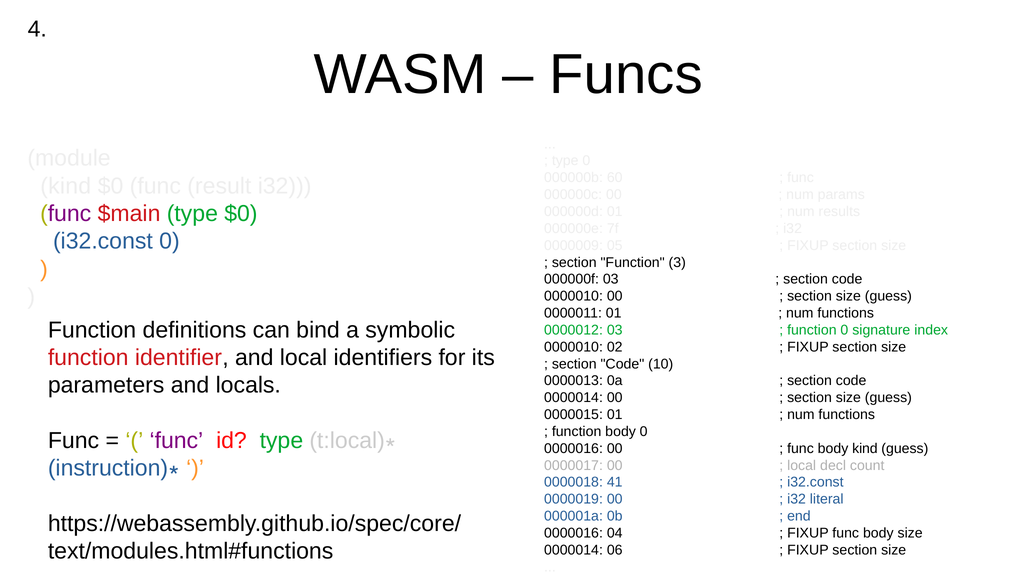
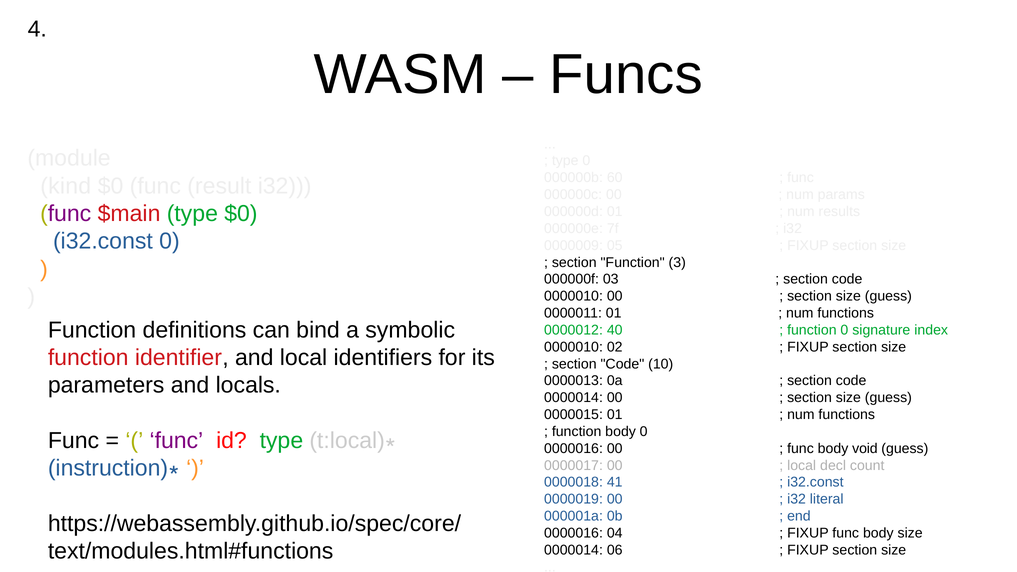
0000012 03: 03 -> 40
body kind: kind -> void
